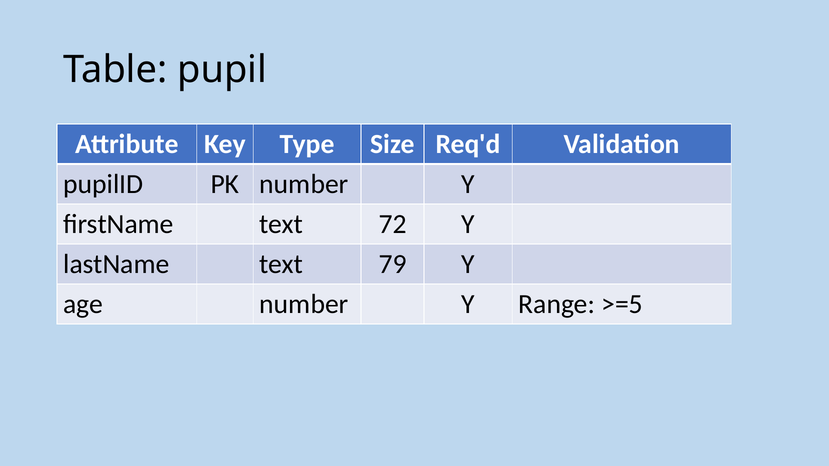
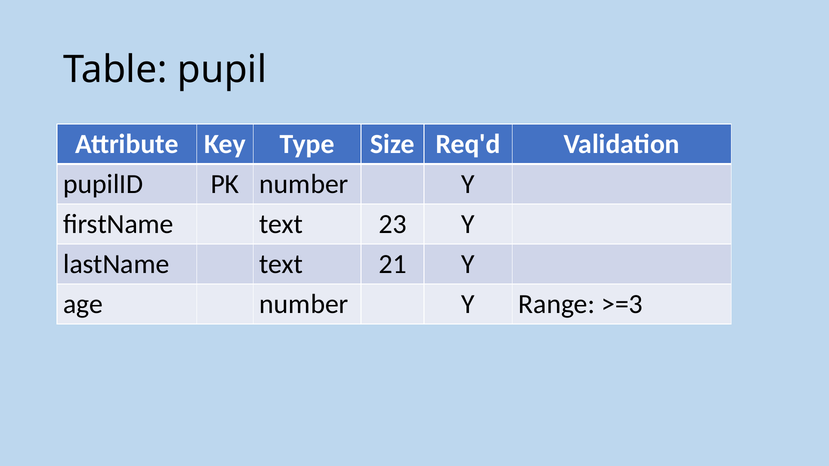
72: 72 -> 23
79: 79 -> 21
>=5: >=5 -> >=3
